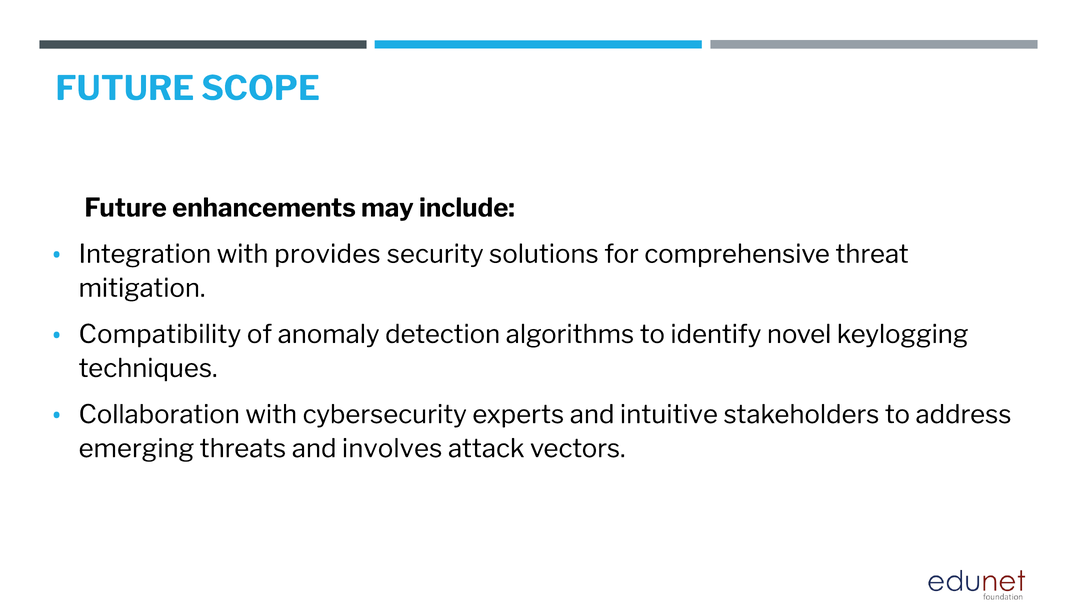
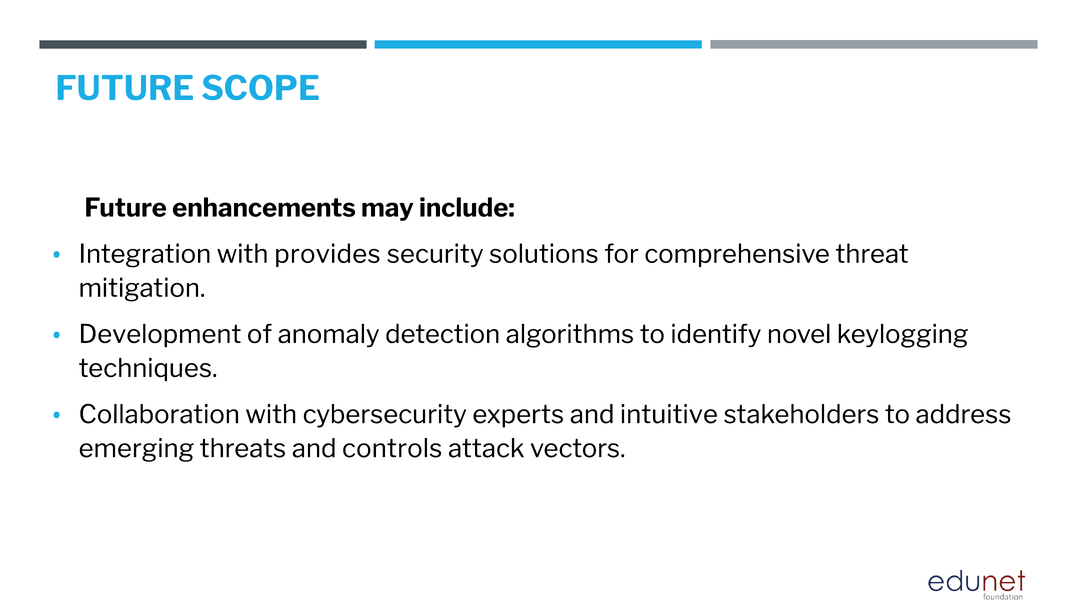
Compatibility: Compatibility -> Development
involves: involves -> controls
